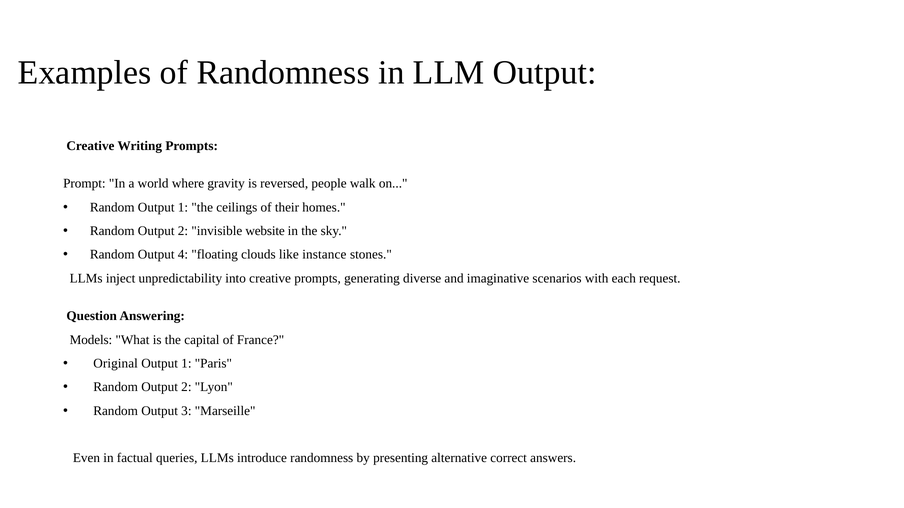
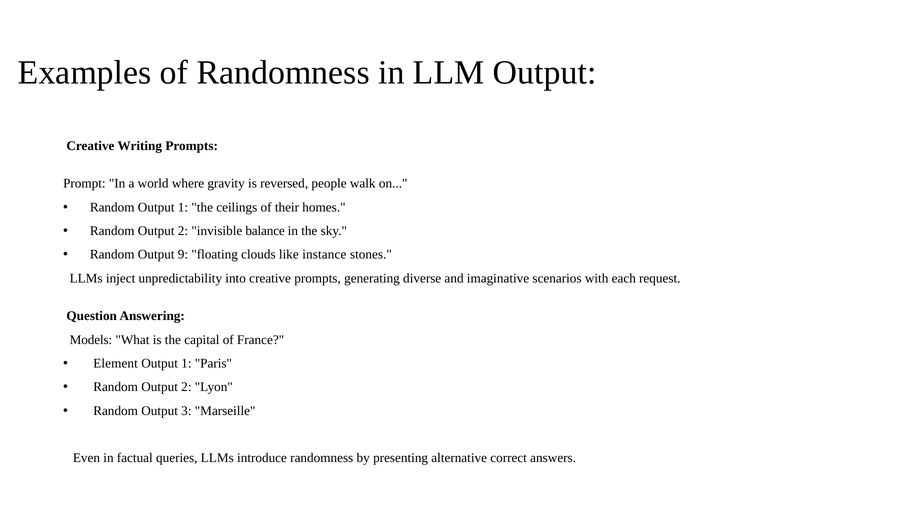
website: website -> balance
4: 4 -> 9
Original: Original -> Element
